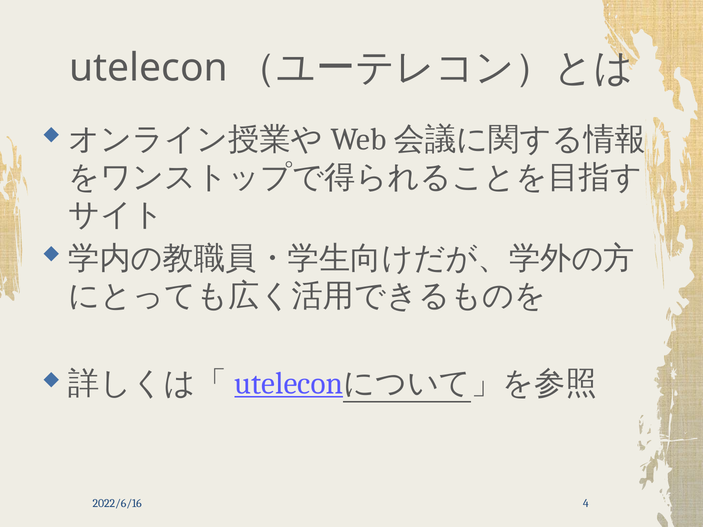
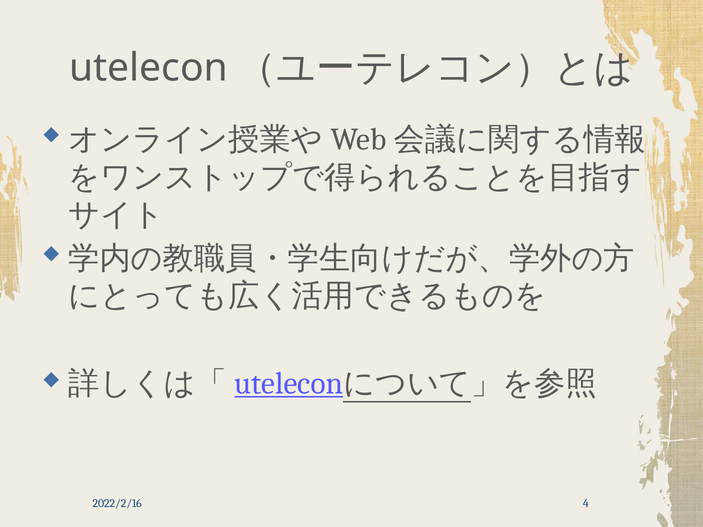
2022/6/16: 2022/6/16 -> 2022/2/16
